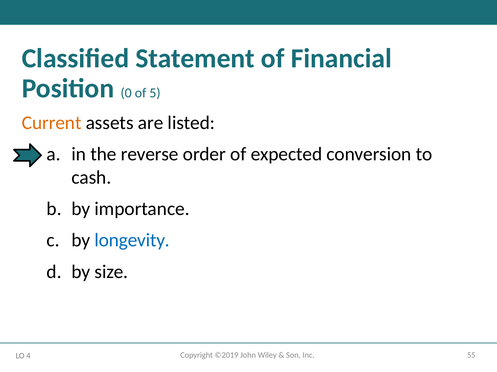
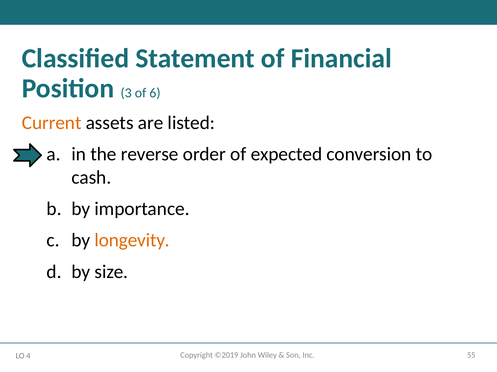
0: 0 -> 3
5: 5 -> 6
longevity colour: blue -> orange
